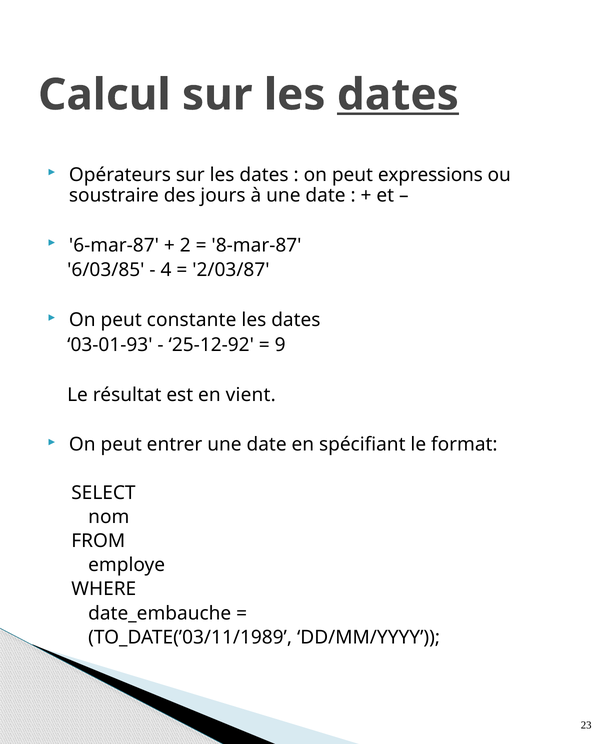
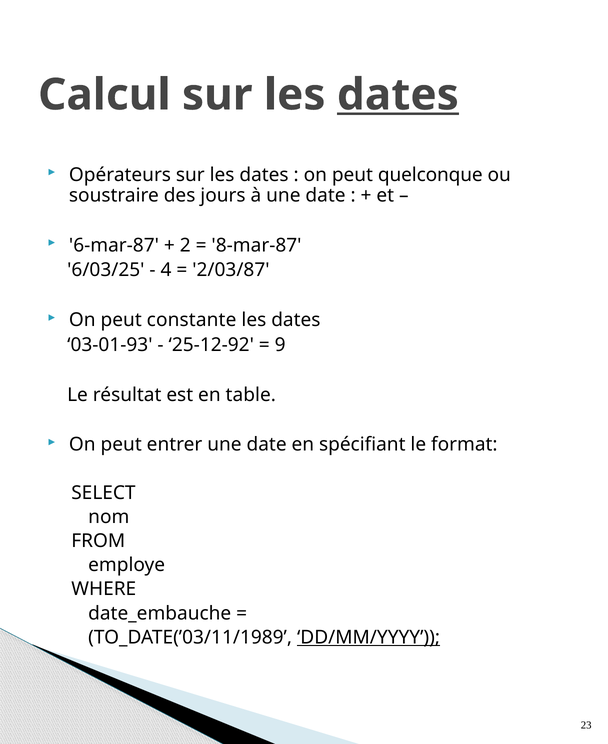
expressions: expressions -> quelconque
6/03/85: 6/03/85 -> 6/03/25
vient: vient -> table
DD/MM/YYYY underline: none -> present
